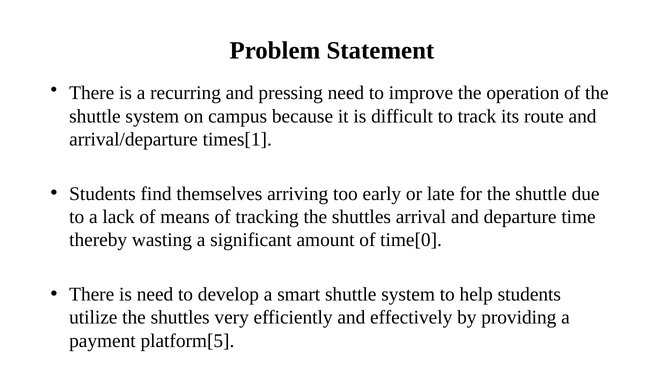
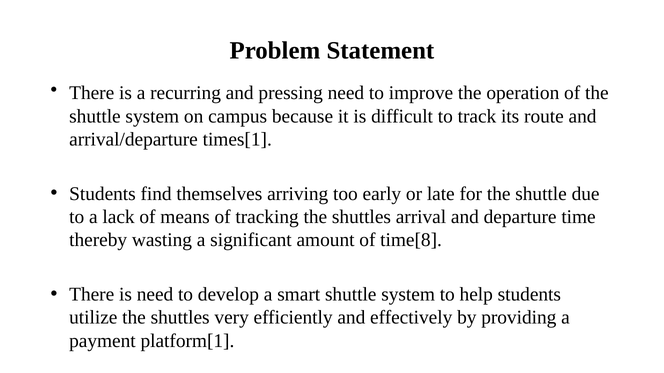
time[0: time[0 -> time[8
platform[5: platform[5 -> platform[1
